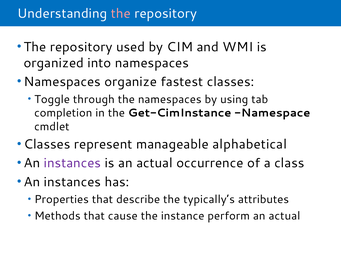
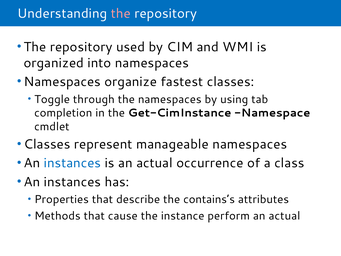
manageable alphabetical: alphabetical -> namespaces
instances at (72, 163) colour: purple -> blue
typically’s: typically’s -> contains’s
